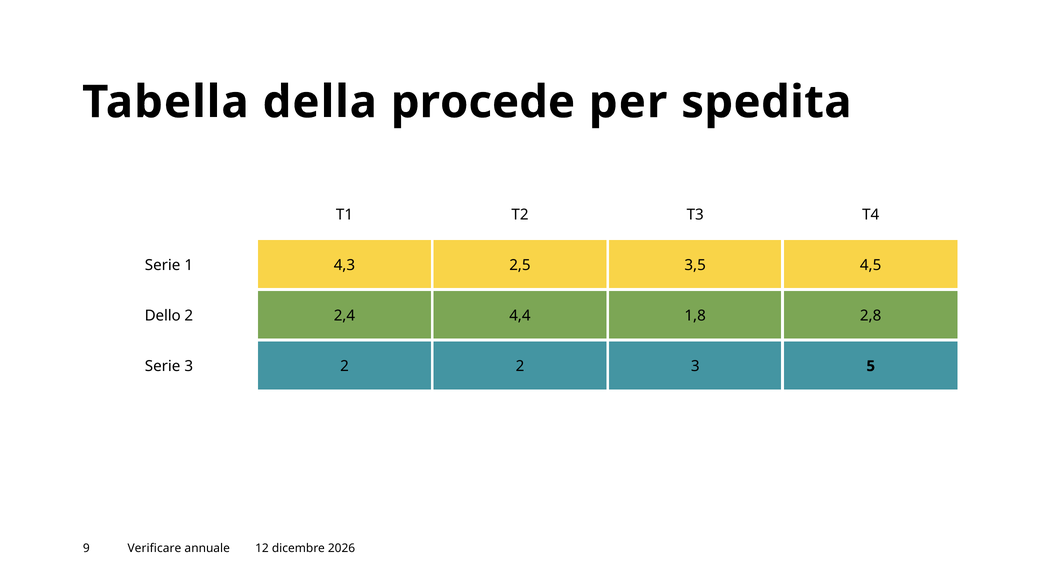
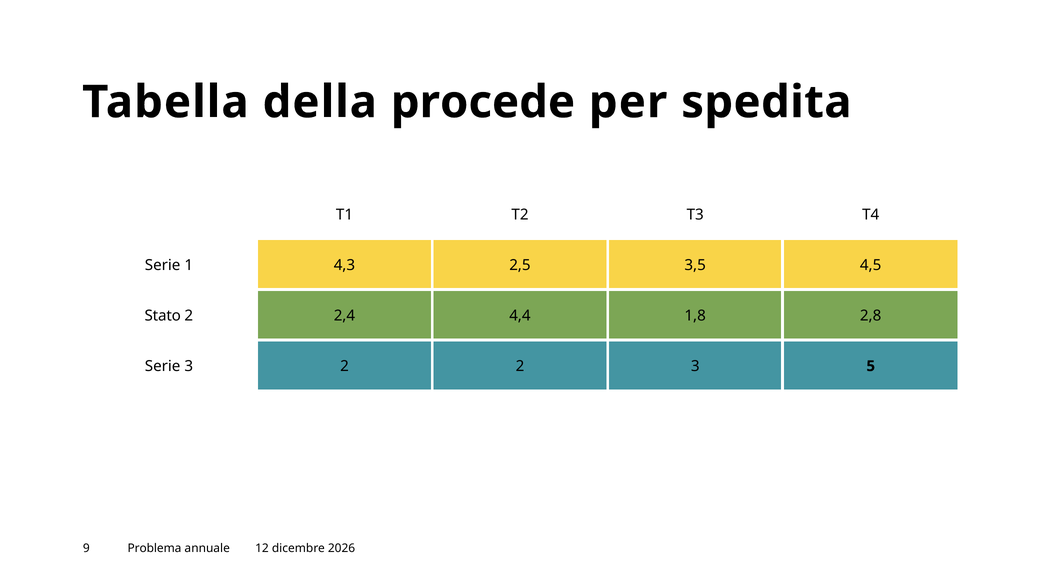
Dello: Dello -> Stato
Verificare: Verificare -> Problema
